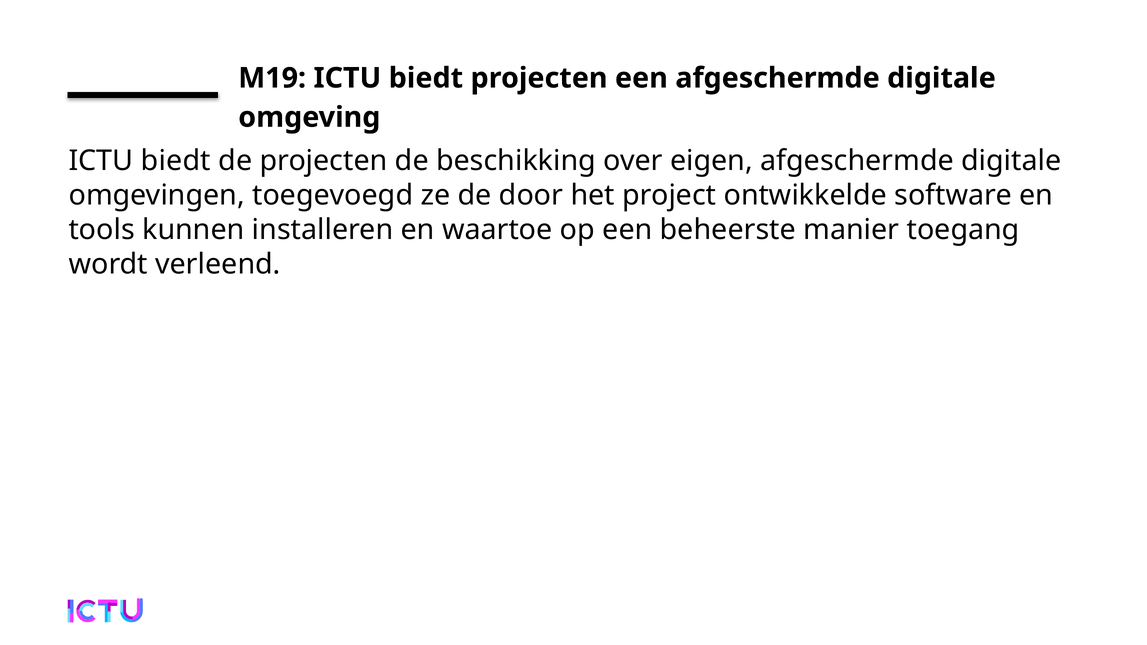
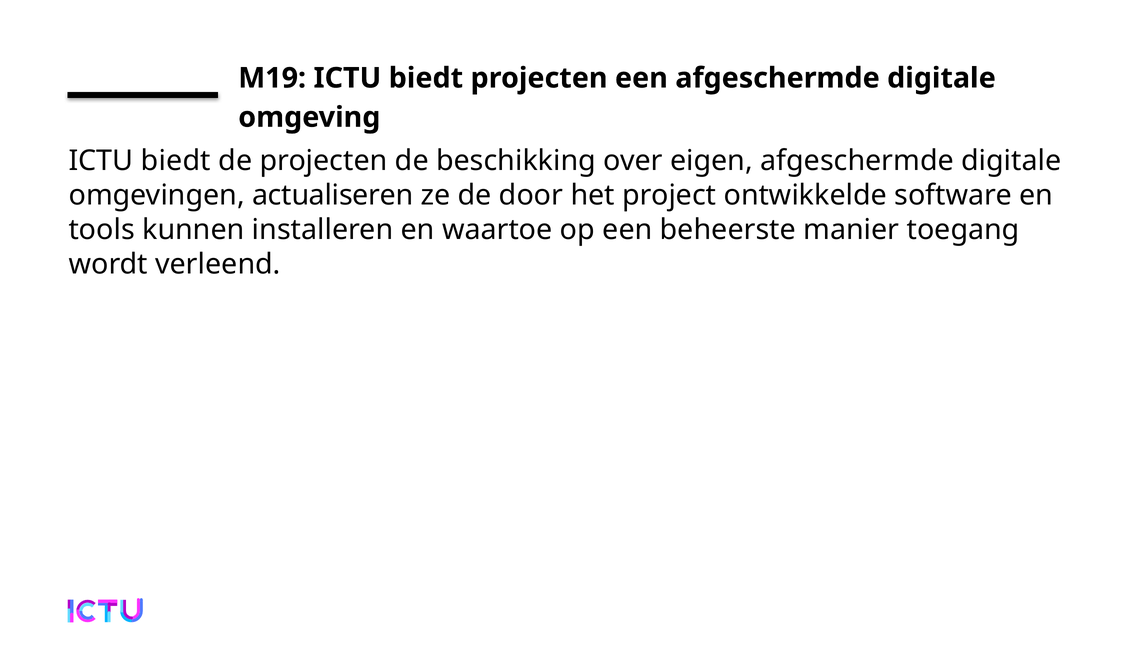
toegevoegd: toegevoegd -> actualiseren
